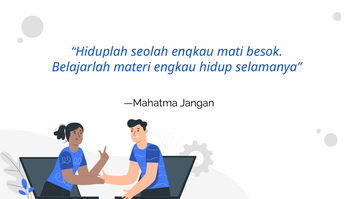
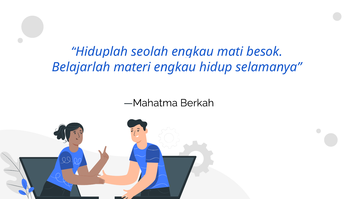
Jangan: Jangan -> Berkah
